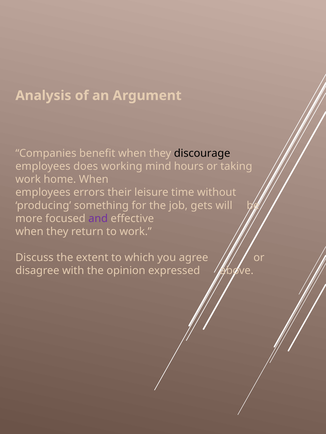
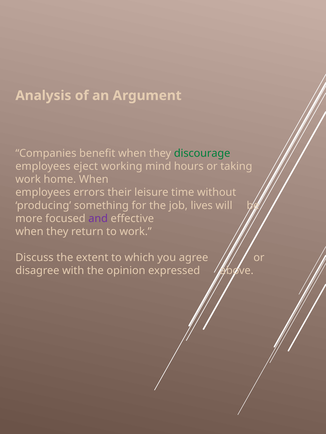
discourage colour: black -> green
does: does -> eject
gets: gets -> lives
